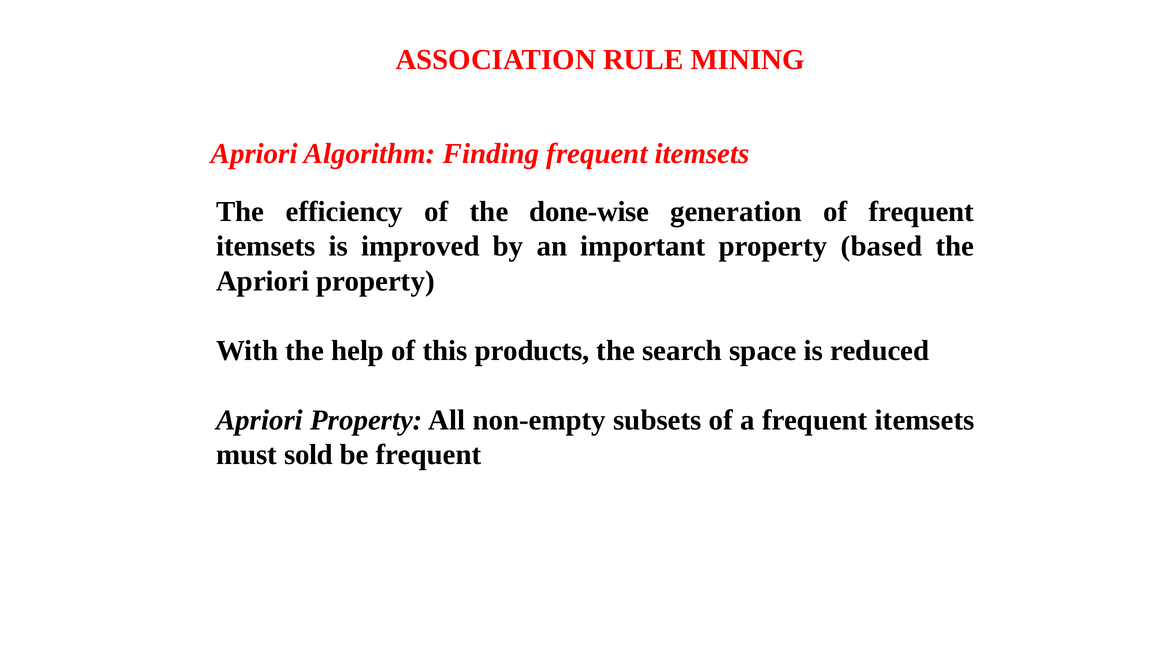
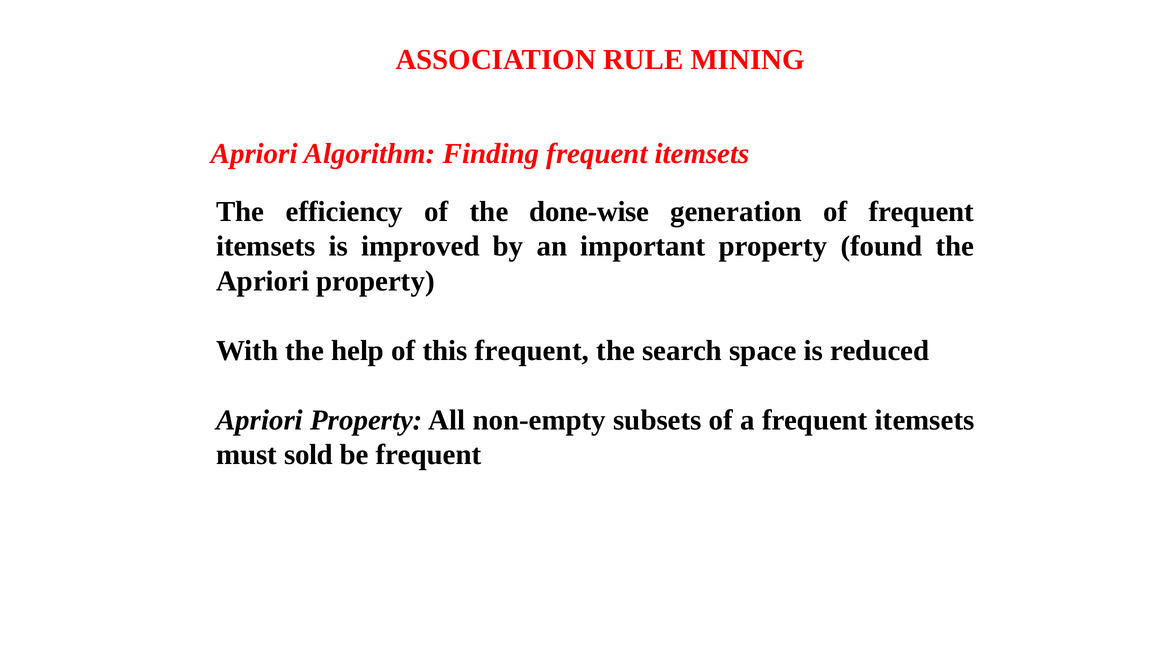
based: based -> found
this products: products -> frequent
